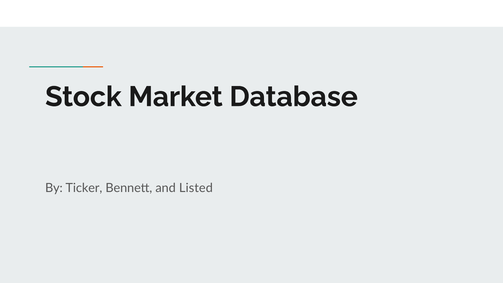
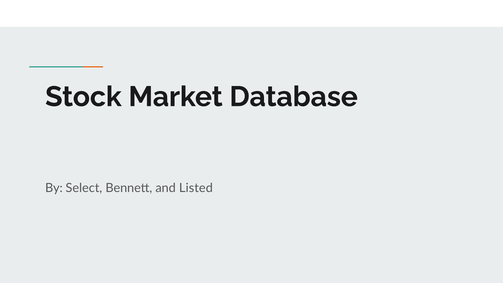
Ticker: Ticker -> Select
